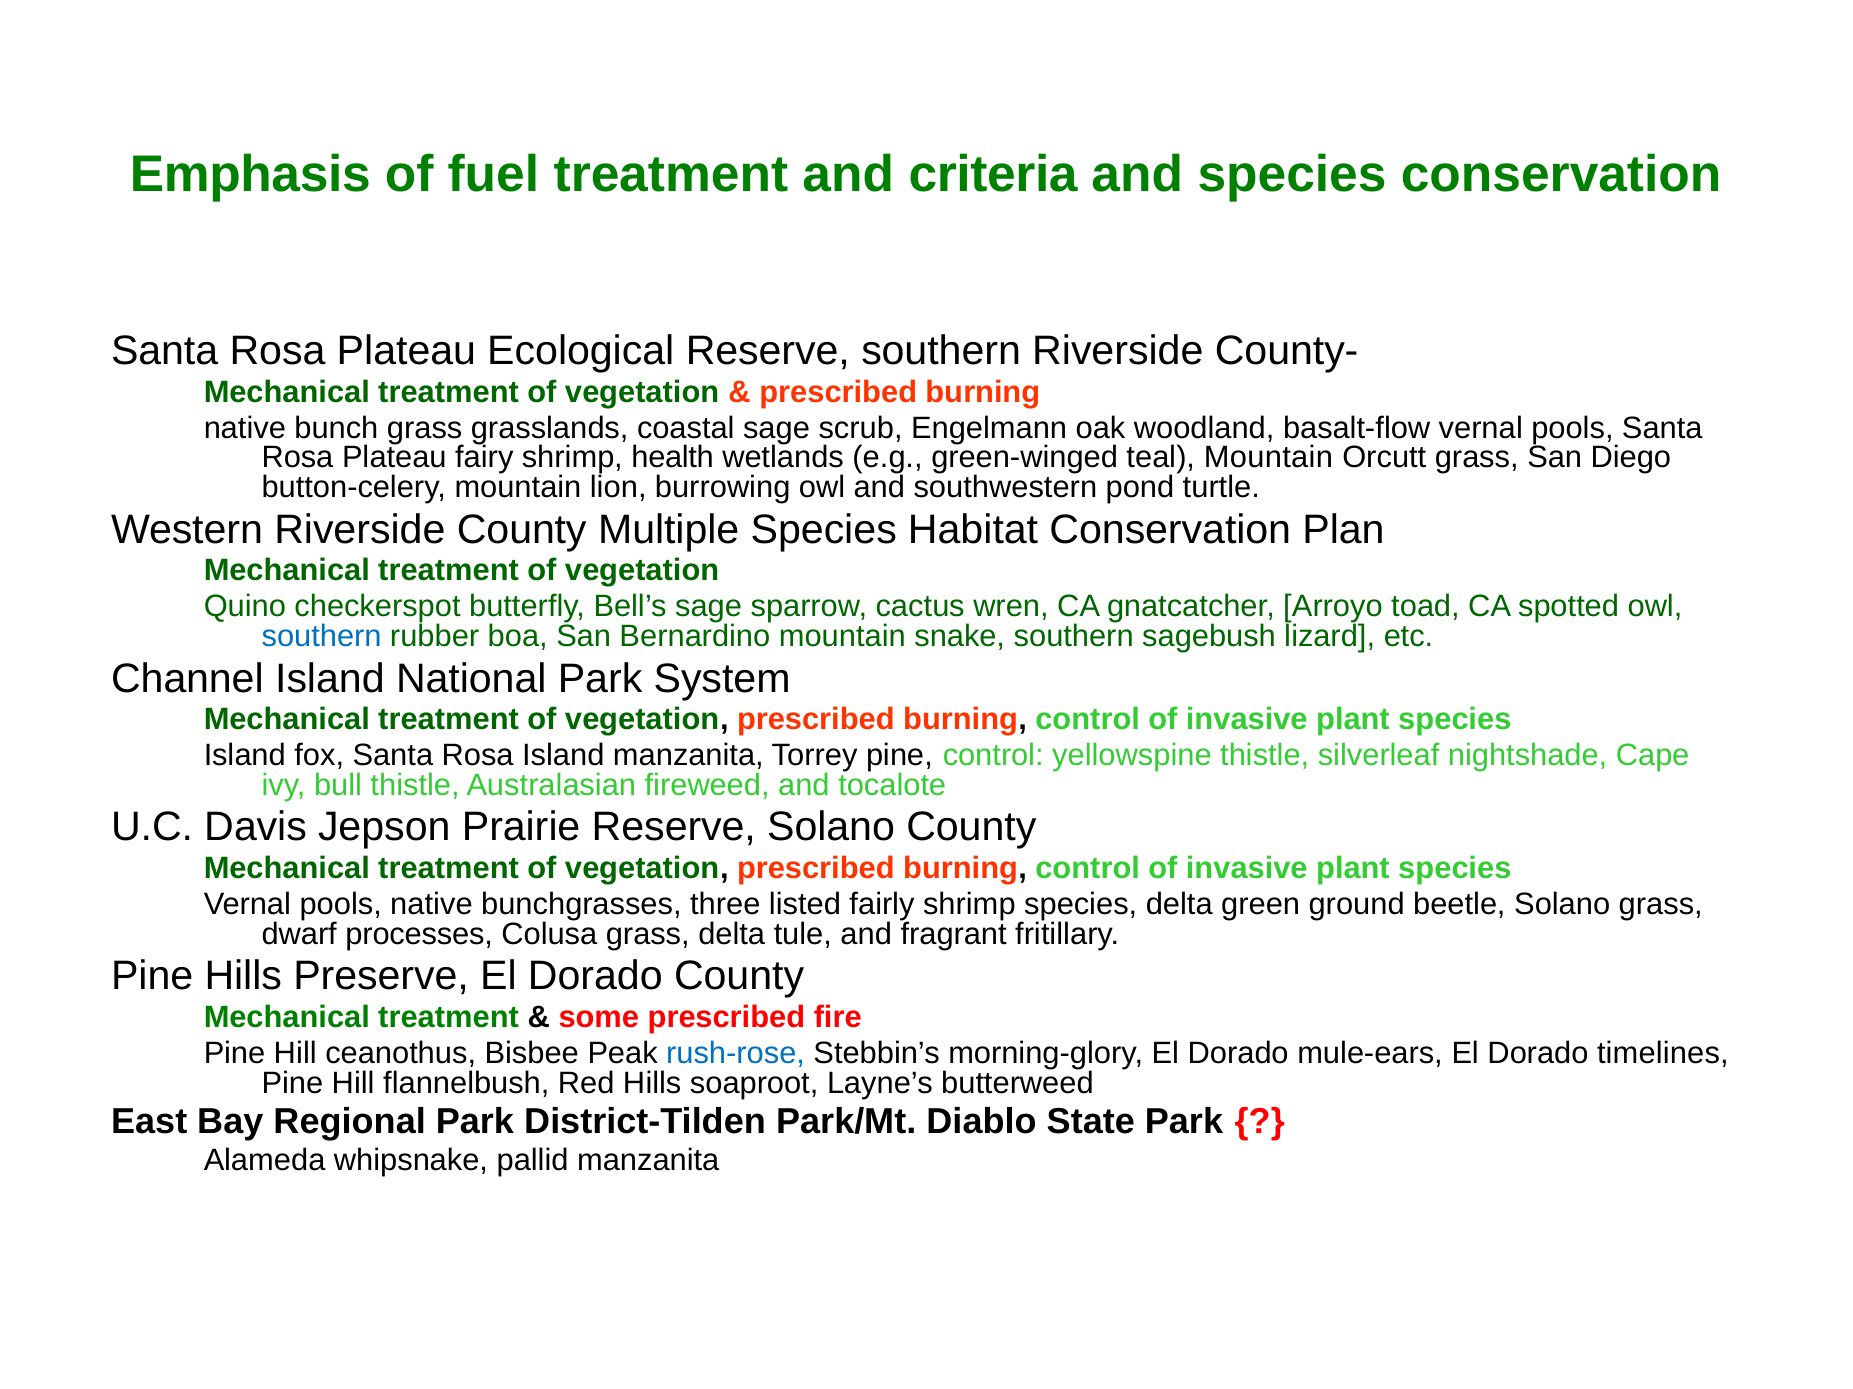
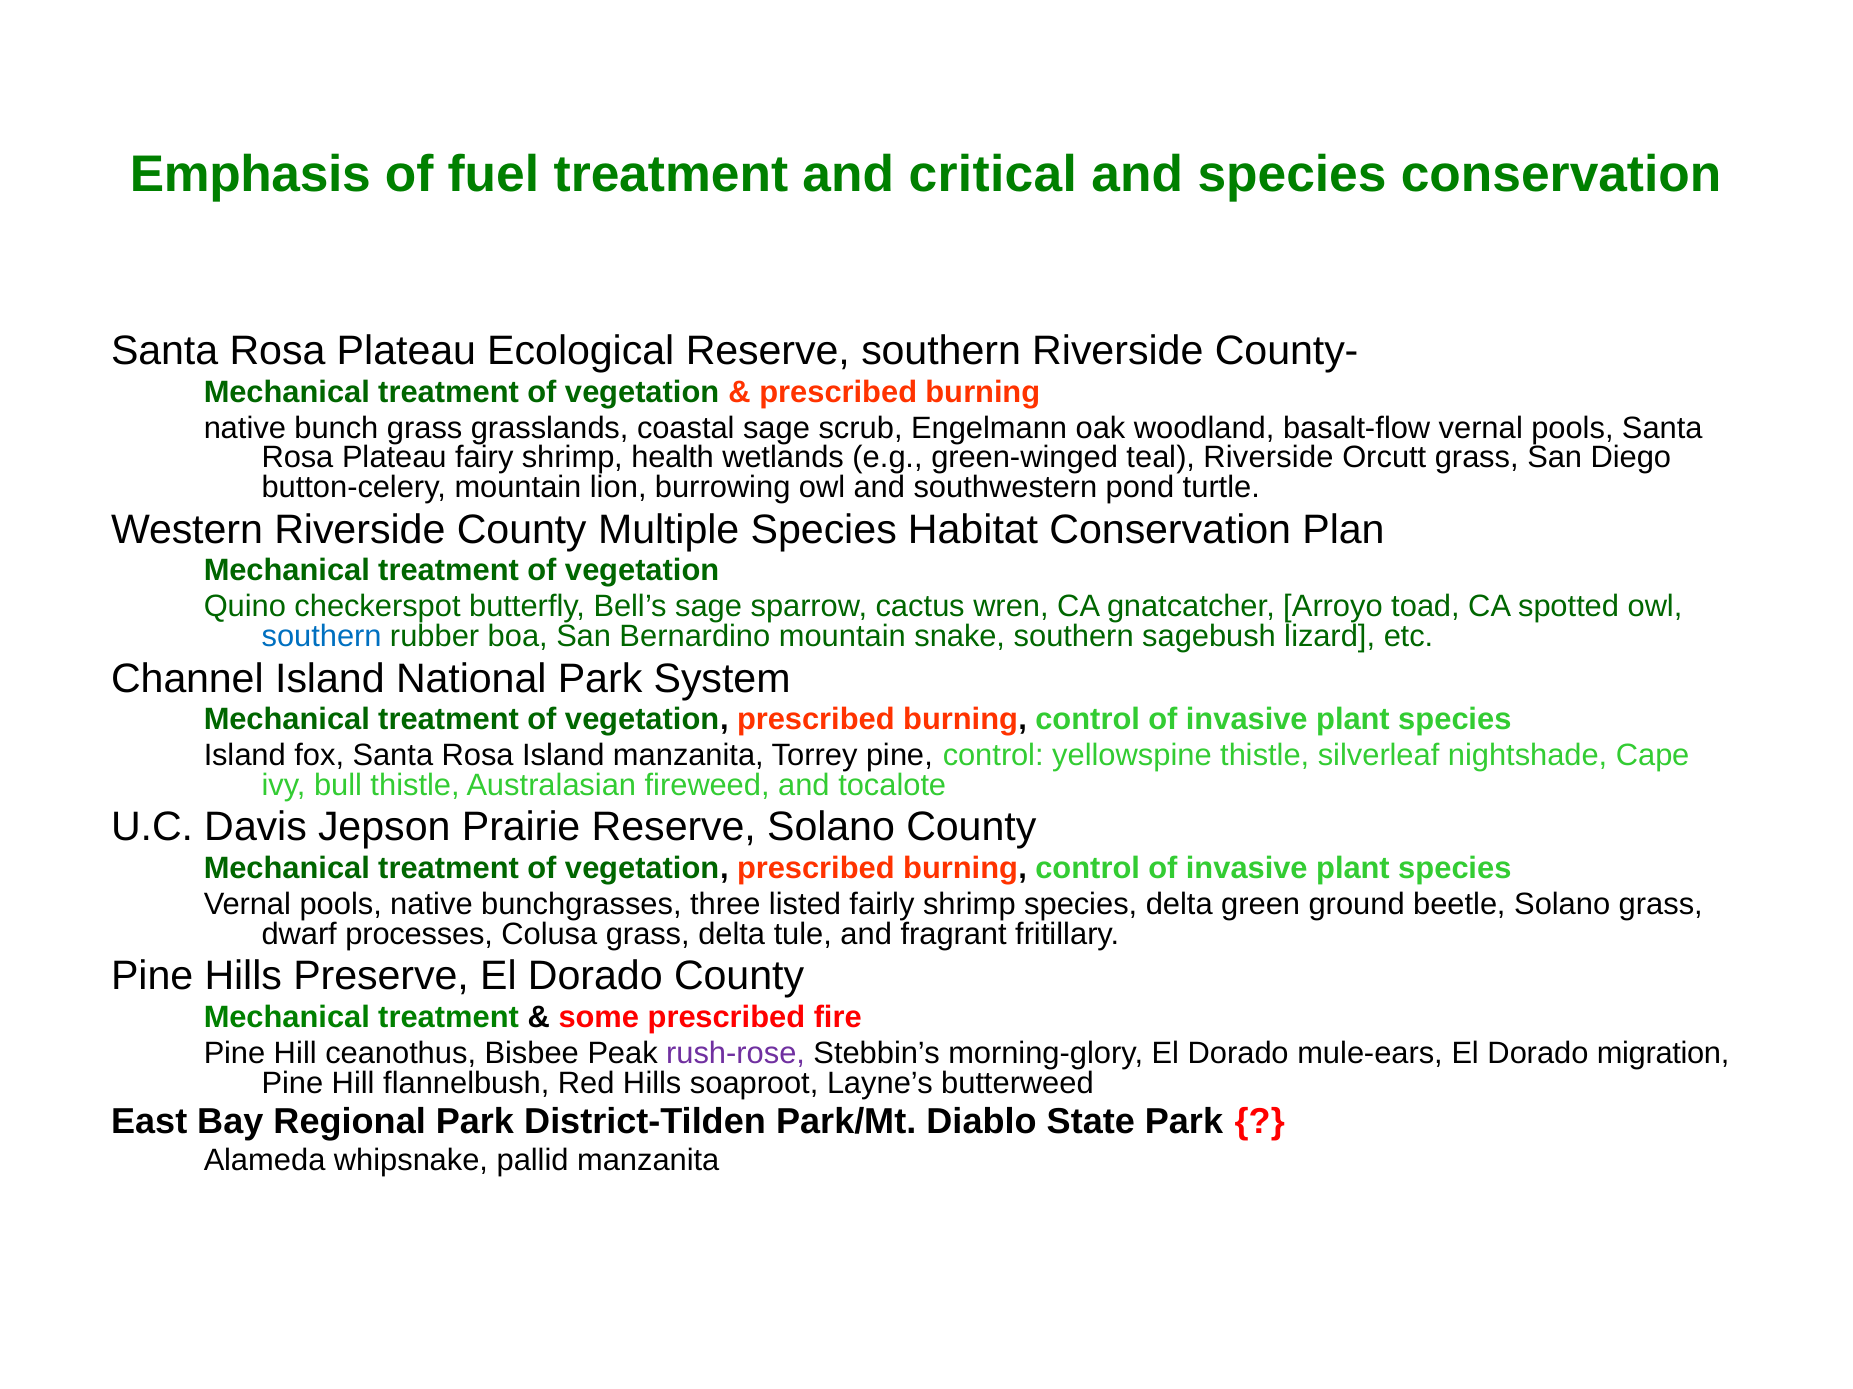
criteria: criteria -> critical
teal Mountain: Mountain -> Riverside
rush-rose colour: blue -> purple
timelines: timelines -> migration
